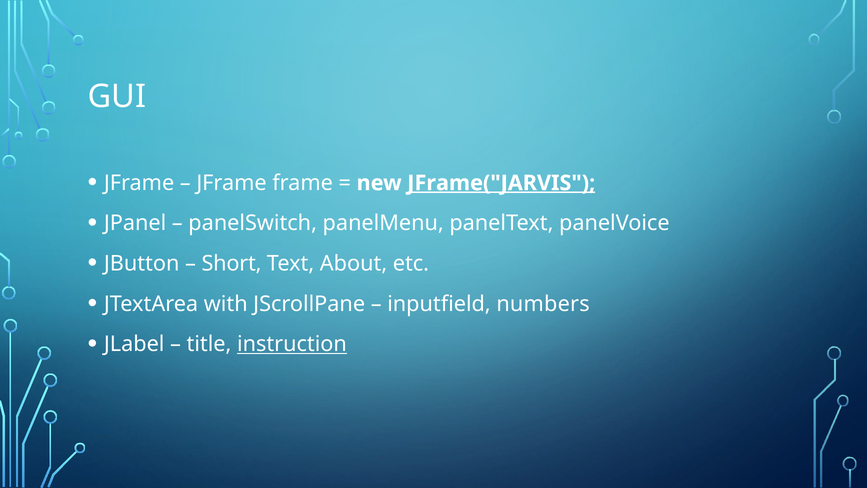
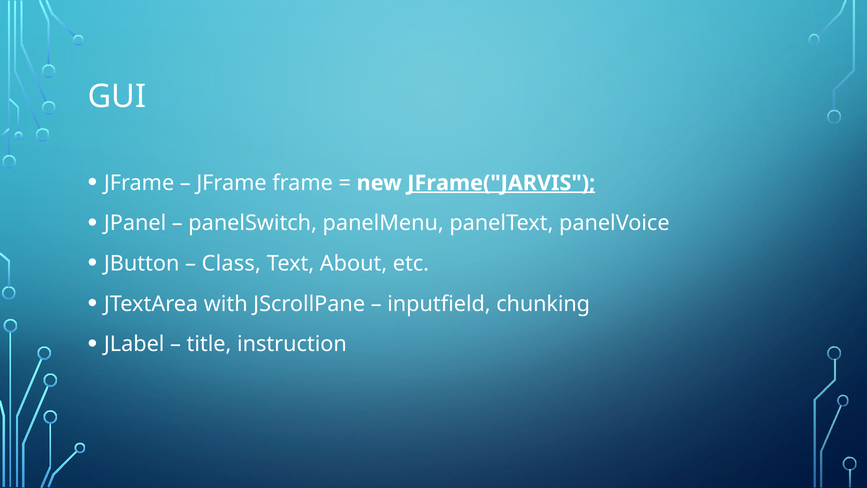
Short: Short -> Class
numbers: numbers -> chunking
instruction underline: present -> none
